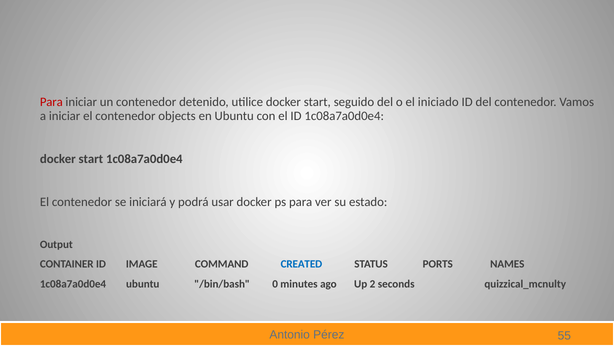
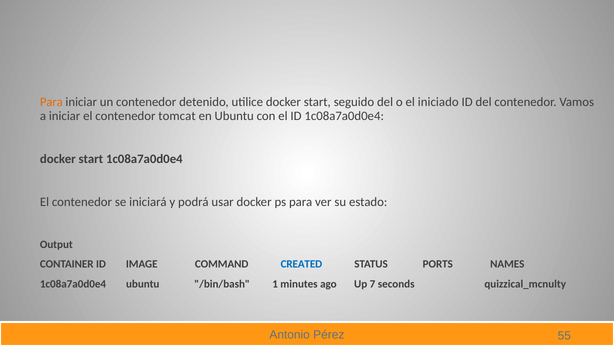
Para at (51, 102) colour: red -> orange
objects: objects -> tomcat
0: 0 -> 1
2: 2 -> 7
